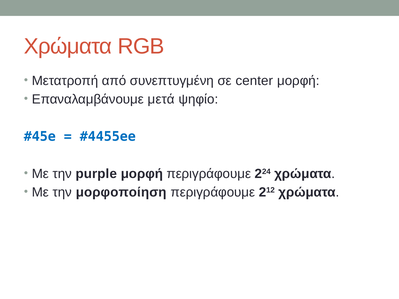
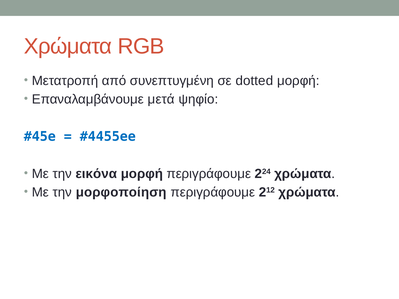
center: center -> dotted
purple: purple -> εικόνα
